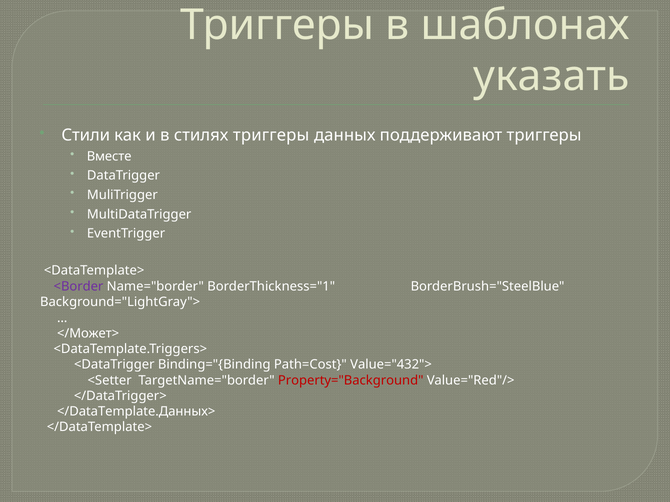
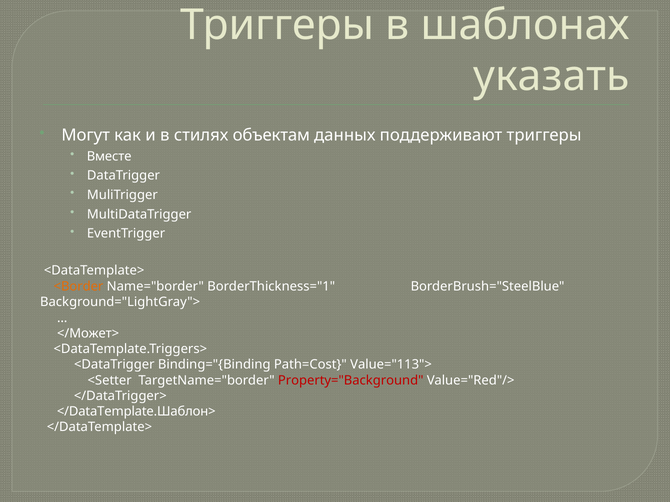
Стили: Стили -> Могут
стилях триггеры: триггеры -> объектам
<Border colour: purple -> orange
Value="432">: Value="432"> -> Value="113">
</DataTemplate.Данных>: </DataTemplate.Данных> -> </DataTemplate.Шаблон>
